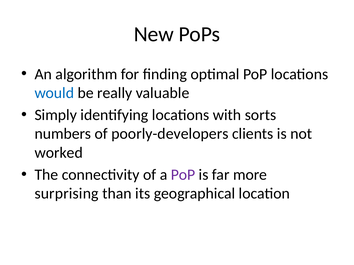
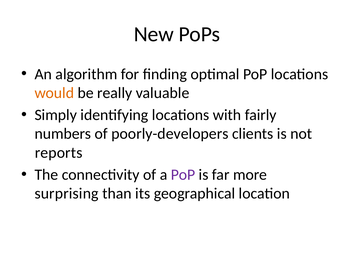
would colour: blue -> orange
sorts: sorts -> fairly
worked: worked -> reports
